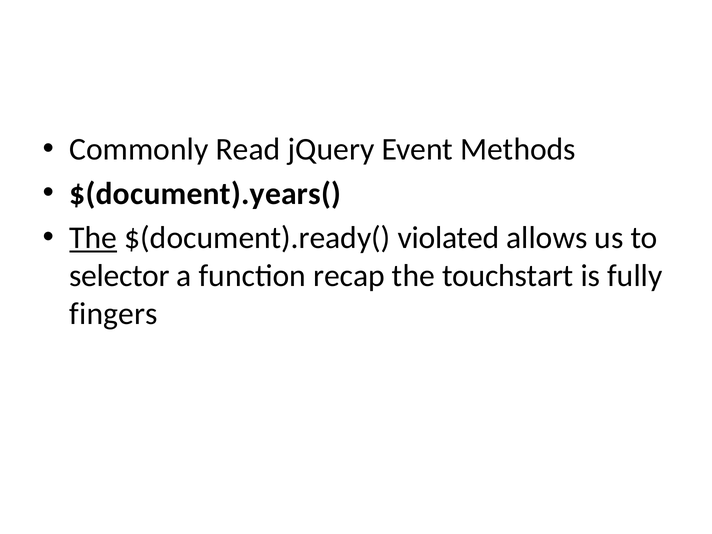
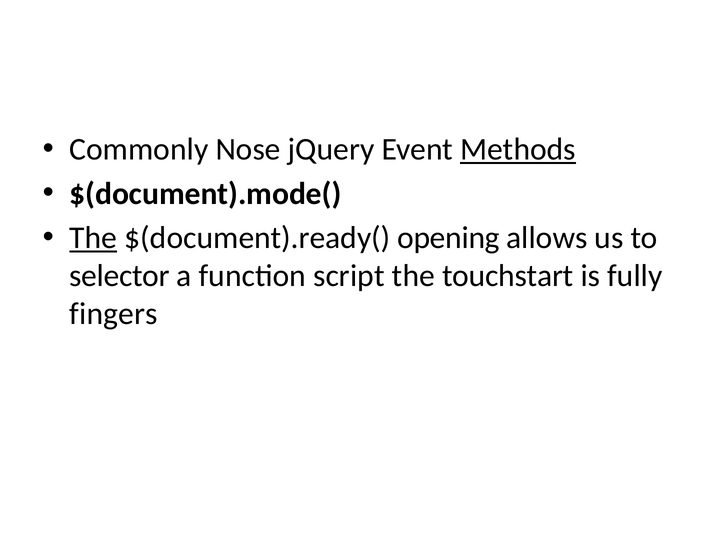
Read: Read -> Nose
Methods underline: none -> present
$(document).years(: $(document).years( -> $(document).mode(
violated: violated -> opening
recap: recap -> script
